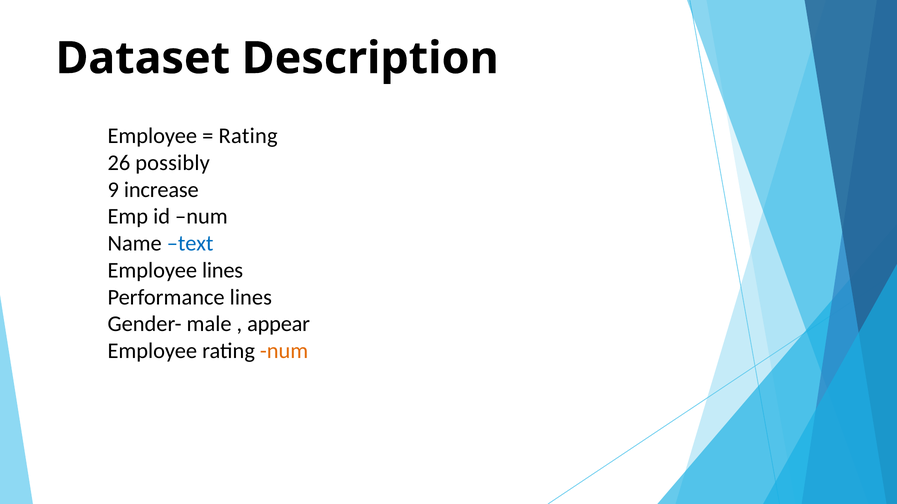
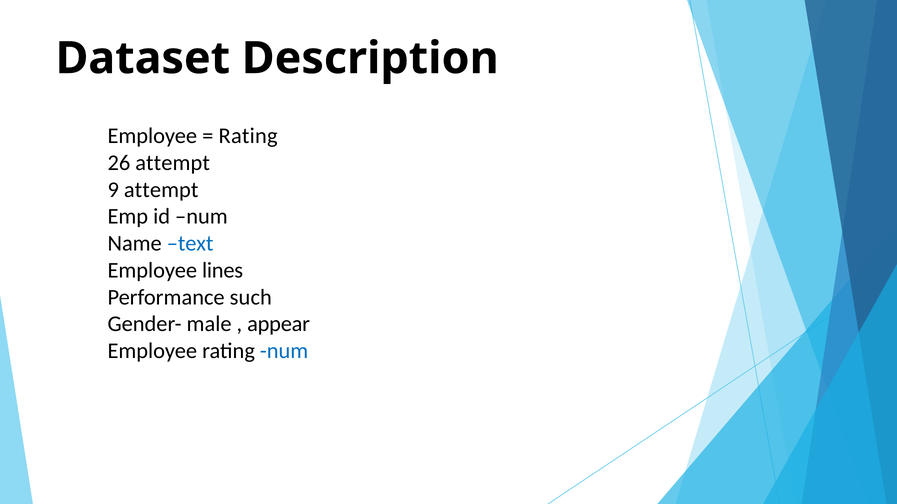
26 possibly: possibly -> attempt
9 increase: increase -> attempt
Performance lines: lines -> such
num at (284, 351) colour: orange -> blue
